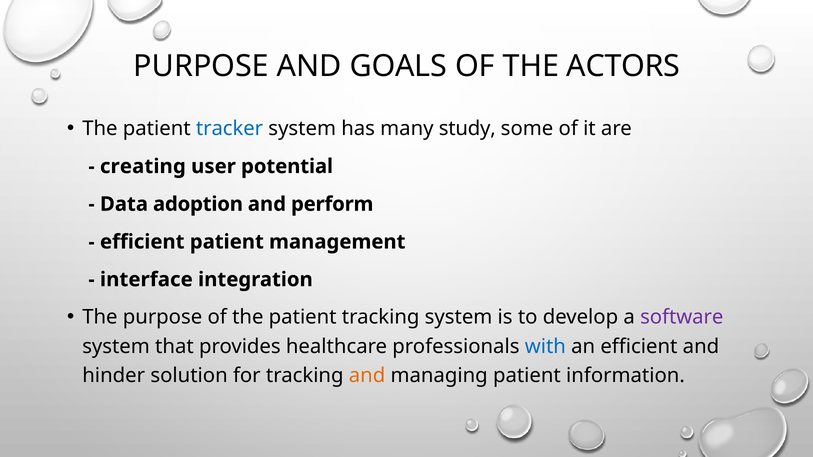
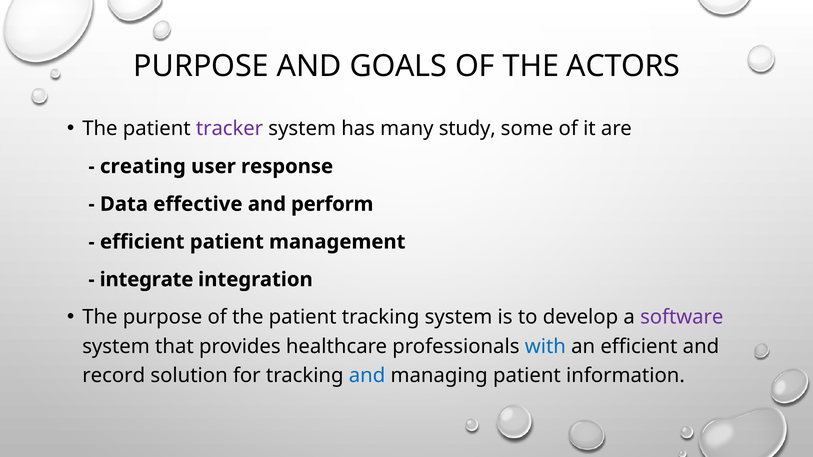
tracker colour: blue -> purple
potential: potential -> response
adoption: adoption -> effective
interface: interface -> integrate
hinder: hinder -> record
and at (367, 376) colour: orange -> blue
